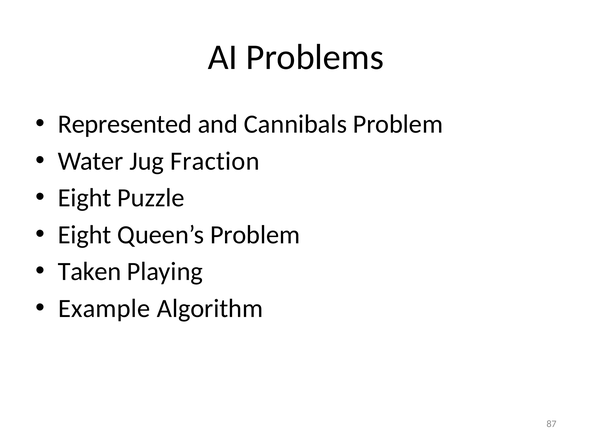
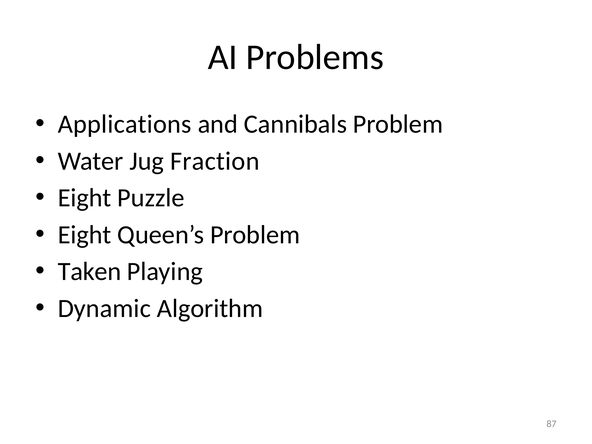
Represented: Represented -> Applications
Example: Example -> Dynamic
